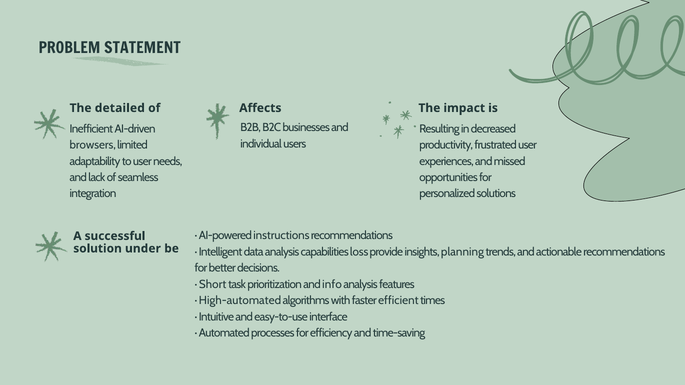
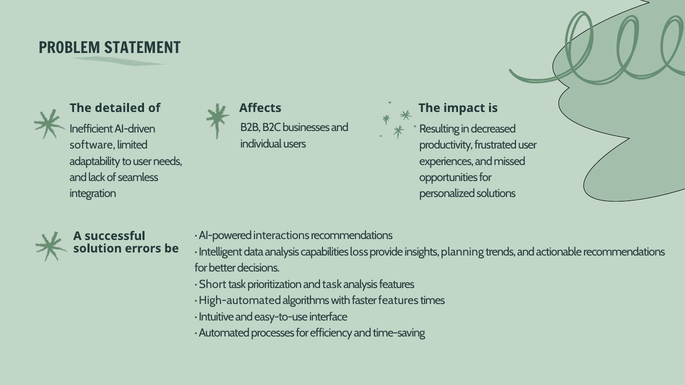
browsers: browsers -> software
instructions: instructions -> interactions
under: under -> errors
and info: info -> task
faster efficient: efficient -> features
